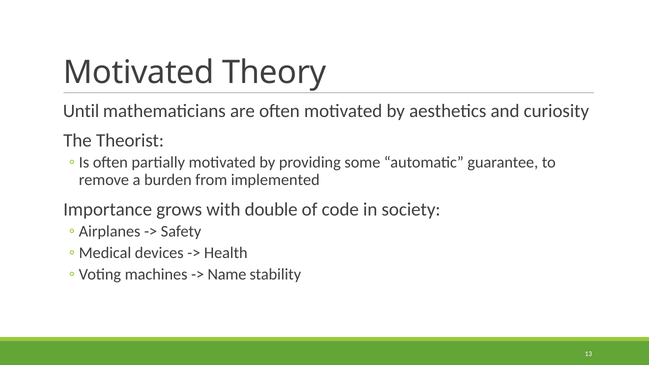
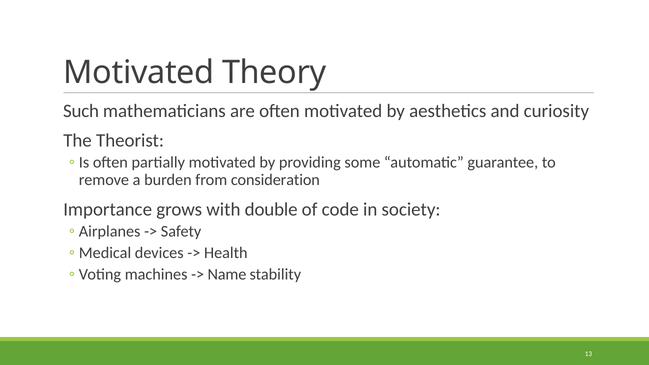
Until: Until -> Such
implemented: implemented -> consideration
